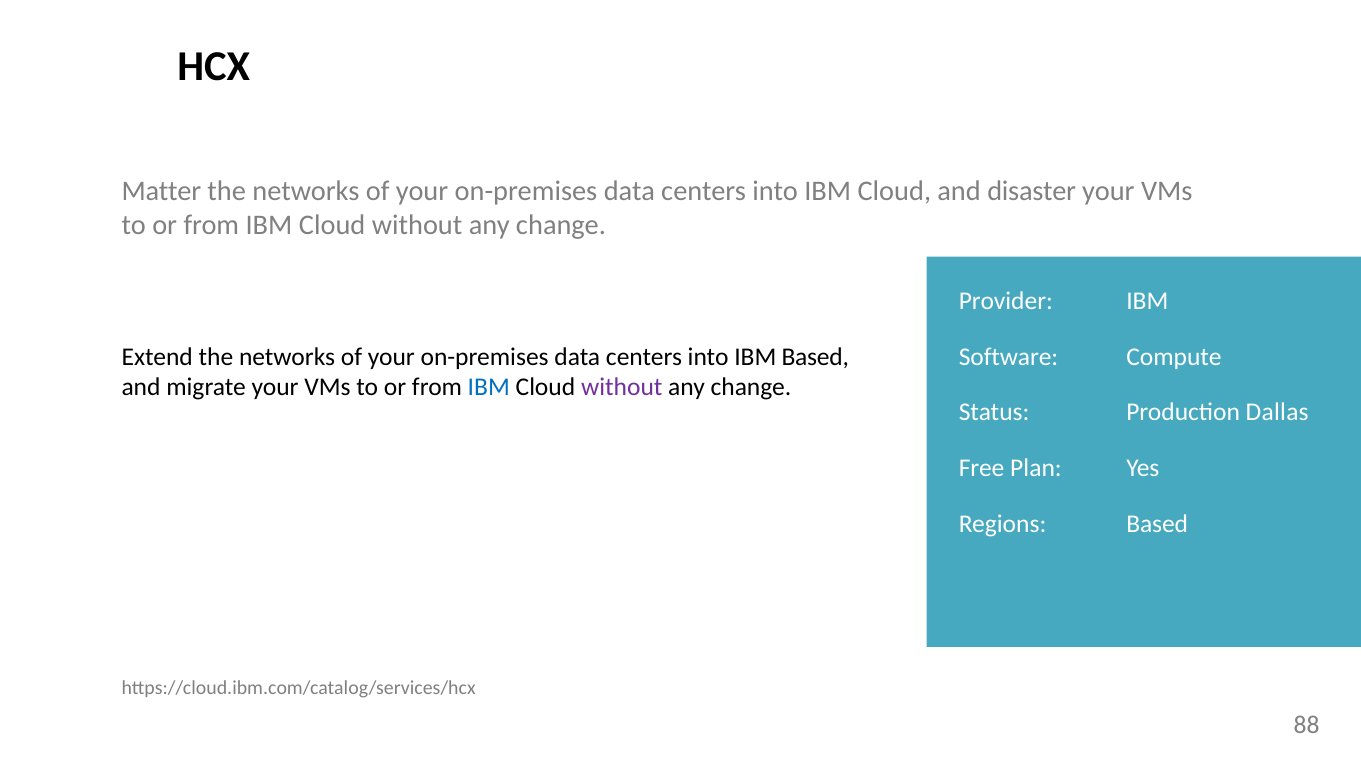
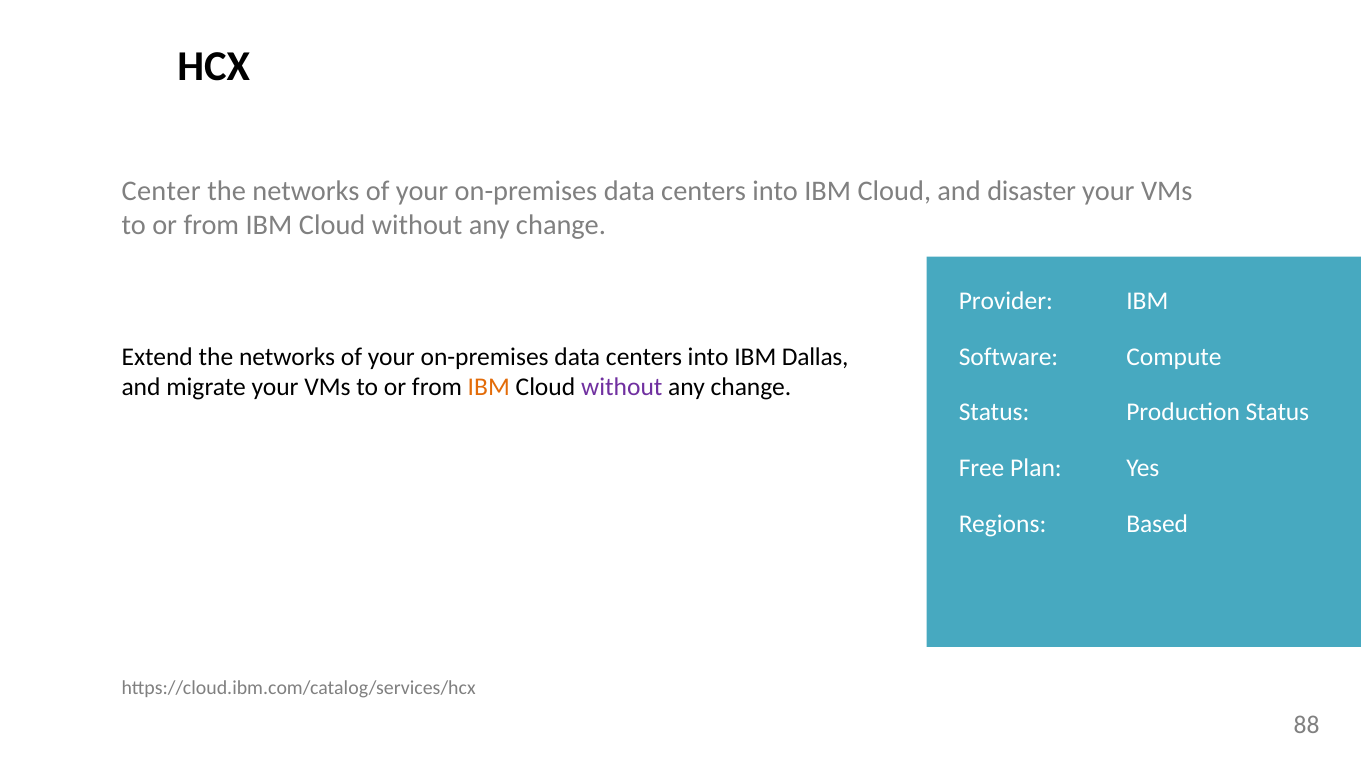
Matter: Matter -> Center
IBM Based: Based -> Dallas
IBM at (489, 388) colour: blue -> orange
Production Dallas: Dallas -> Status
